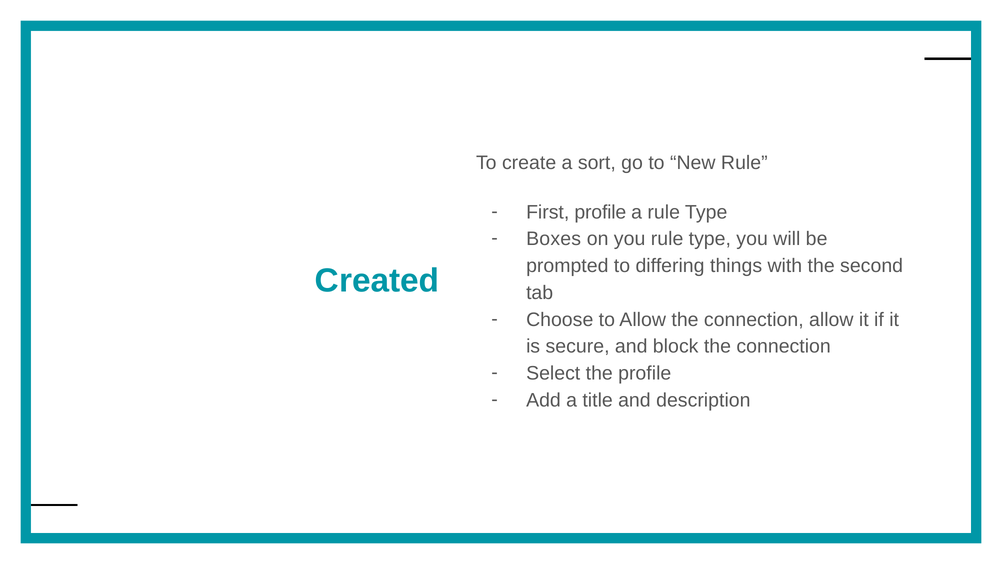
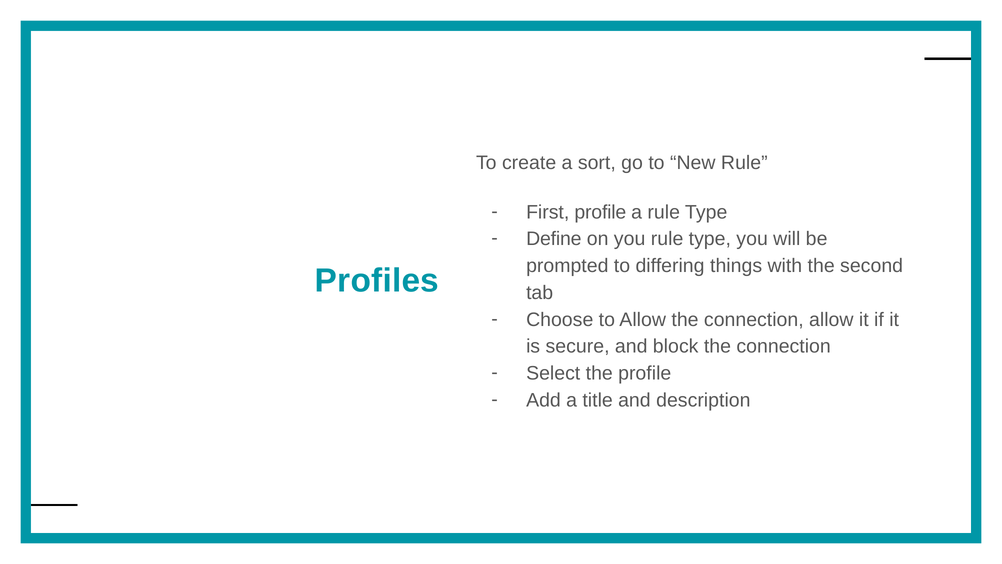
Boxes: Boxes -> Define
Created: Created -> Profiles
